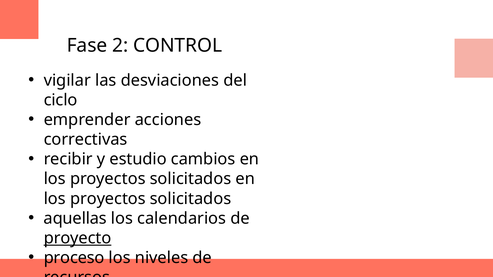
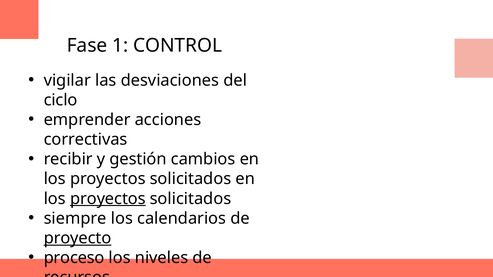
2: 2 -> 1
estudio: estudio -> gestión
proyectos at (108, 199) underline: none -> present
aquellas: aquellas -> siempre
